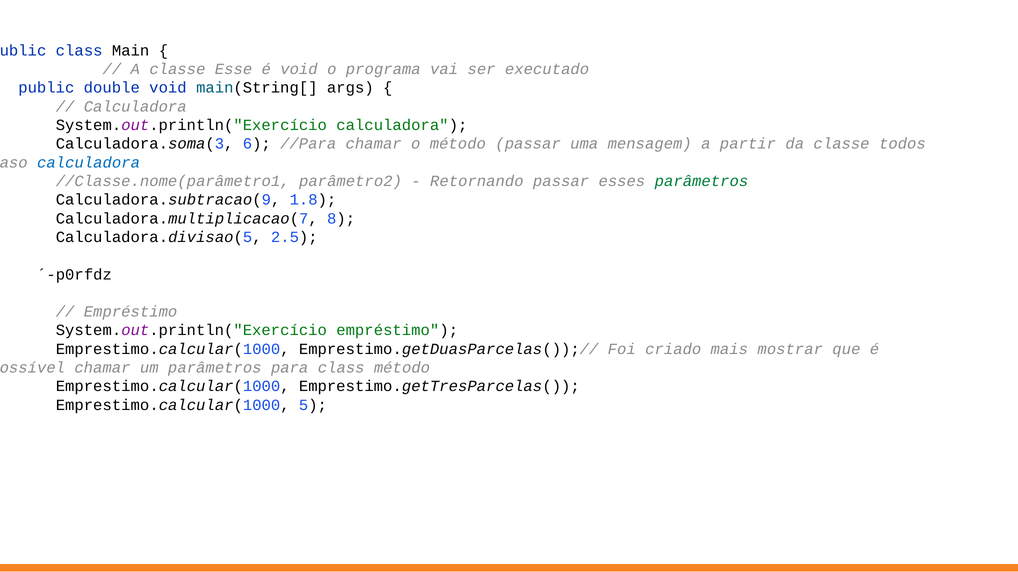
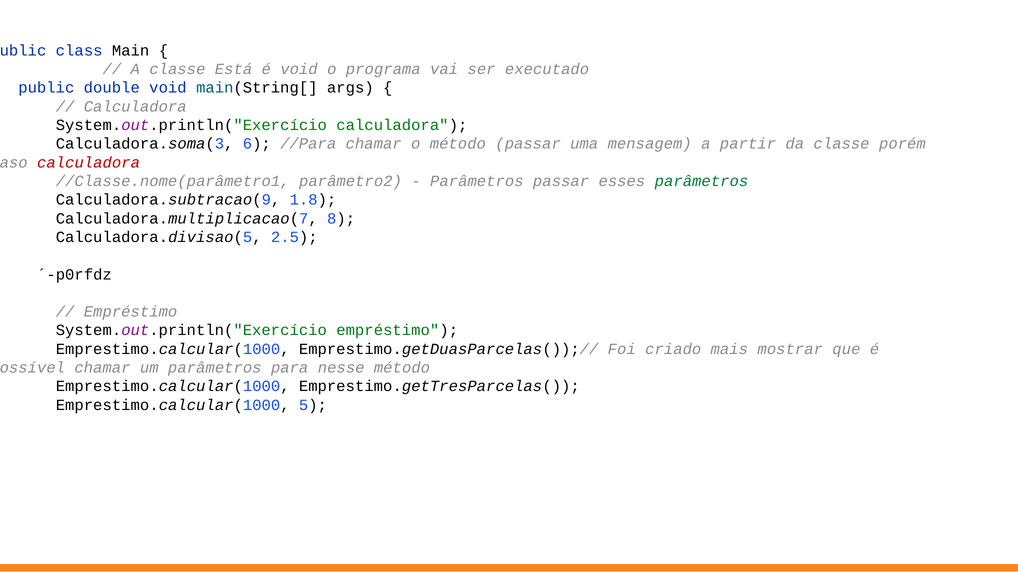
Esse: Esse -> Está
todos: todos -> porém
calculadora at (89, 163) colour: blue -> red
Retornando at (477, 181): Retornando -> Parâmetros
para class: class -> nesse
